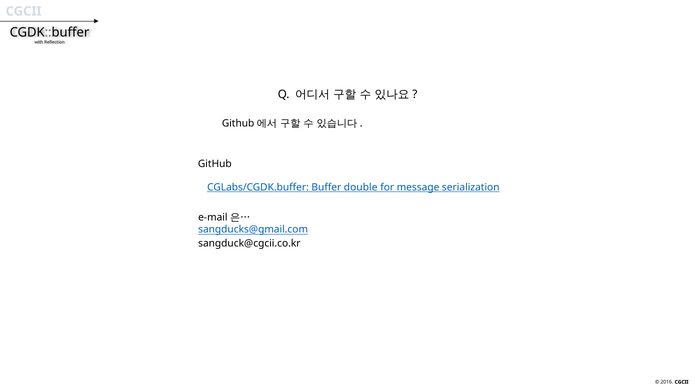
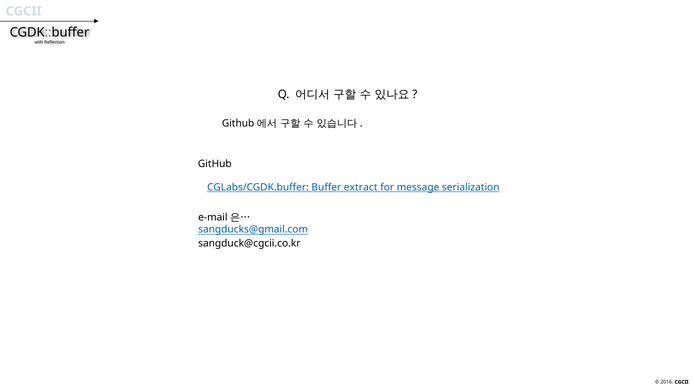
double: double -> extract
